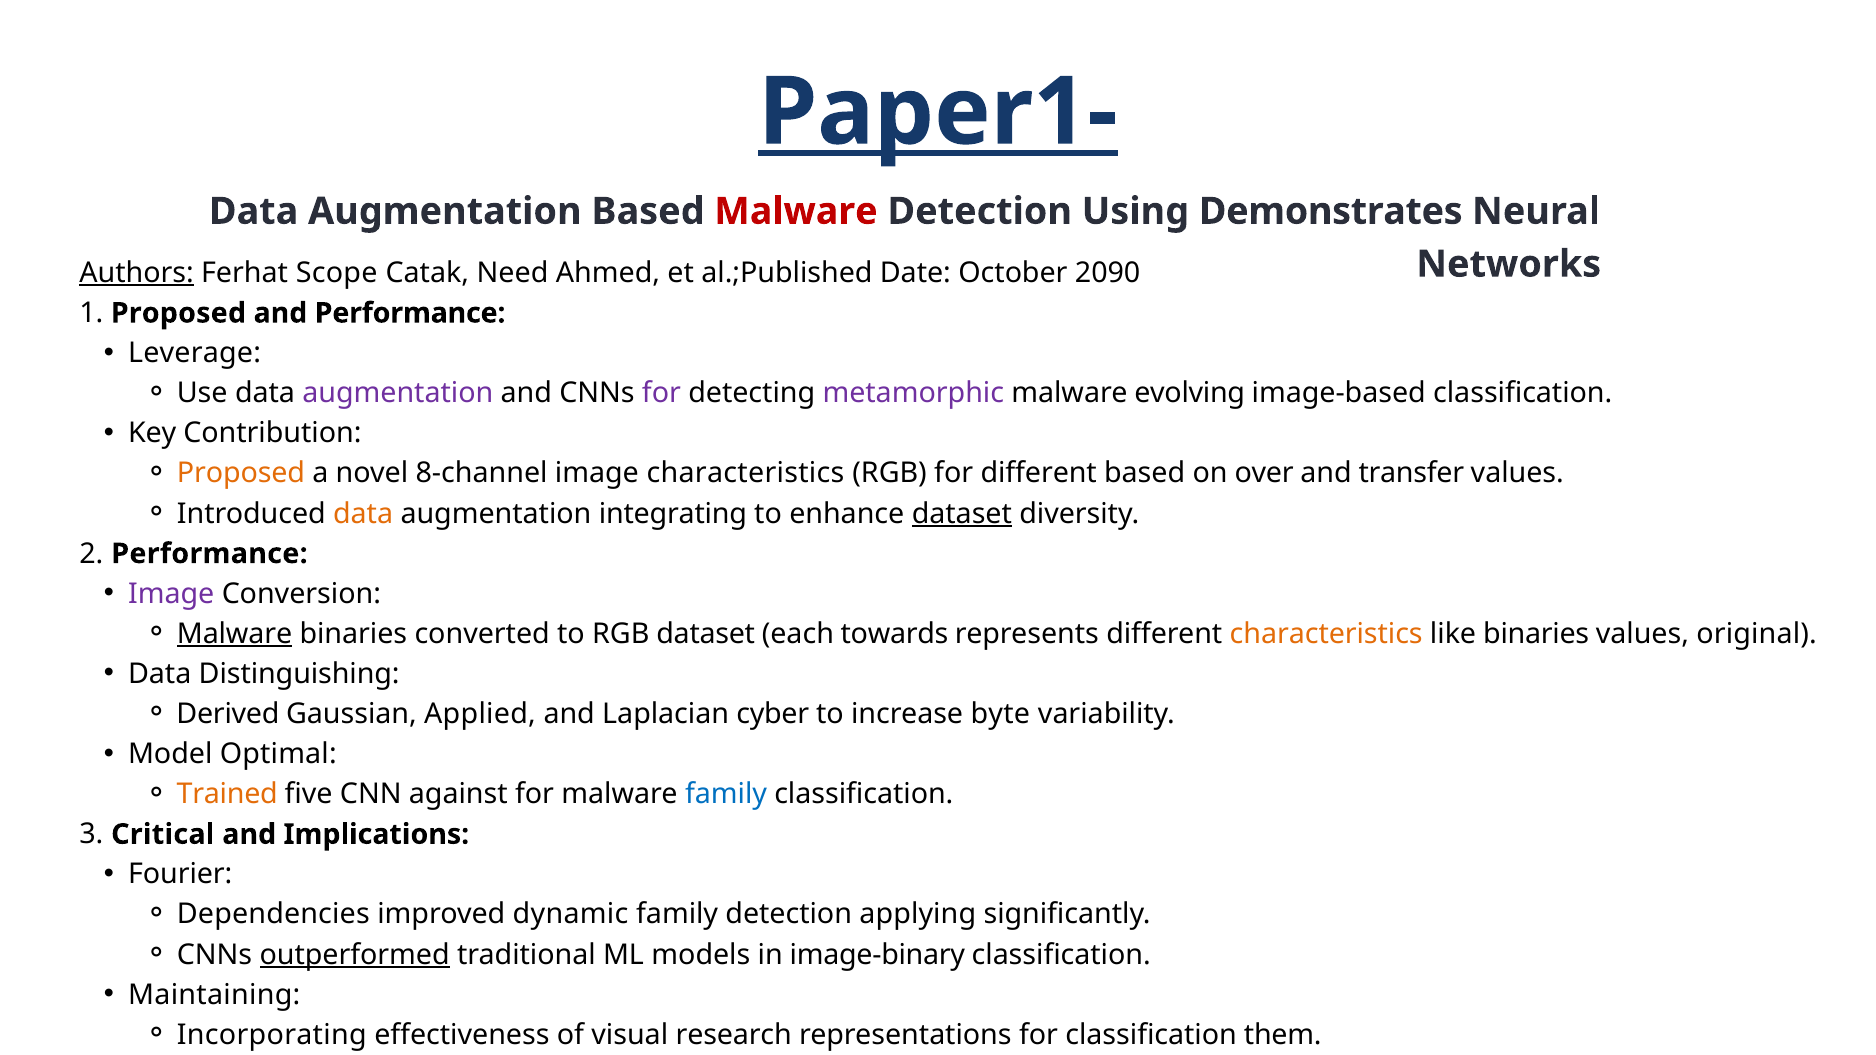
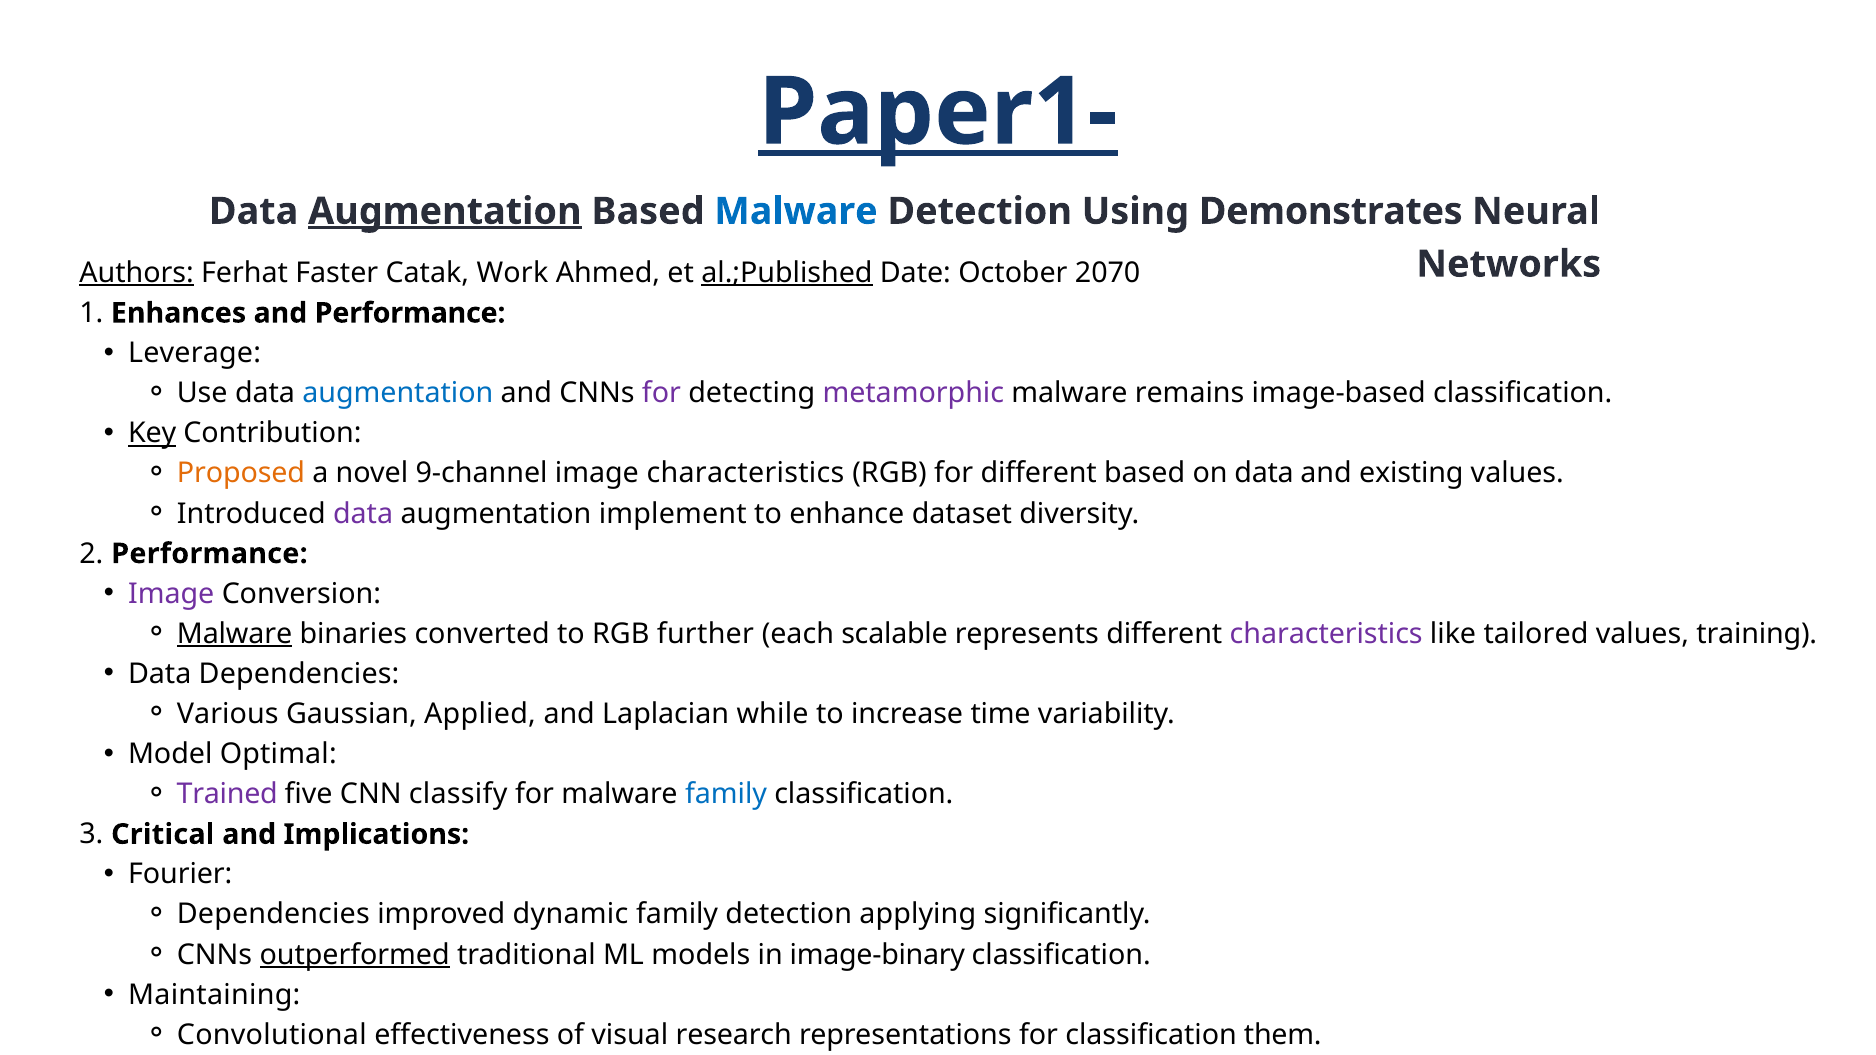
Augmentation at (445, 211) underline: none -> present
Malware at (796, 211) colour: red -> blue
Scope: Scope -> Faster
Need: Need -> Work
al.;Published underline: none -> present
2090: 2090 -> 2070
1 Proposed: Proposed -> Enhances
augmentation at (398, 393) colour: purple -> blue
evolving: evolving -> remains
Key underline: none -> present
8-channel: 8-channel -> 9-channel
on over: over -> data
transfer: transfer -> existing
data at (363, 514) colour: orange -> purple
integrating: integrating -> implement
dataset at (962, 514) underline: present -> none
RGB dataset: dataset -> further
towards: towards -> scalable
characteristics at (1326, 634) colour: orange -> purple
like binaries: binaries -> tailored
original: original -> training
Data Distinguishing: Distinguishing -> Dependencies
Derived: Derived -> Various
cyber: cyber -> while
byte: byte -> time
Trained colour: orange -> purple
against: against -> classify
Incorporating: Incorporating -> Convolutional
